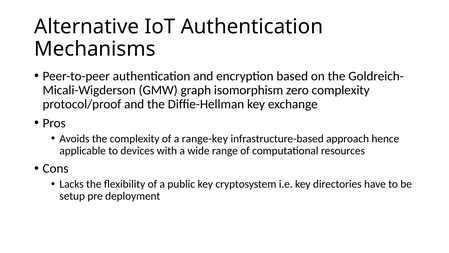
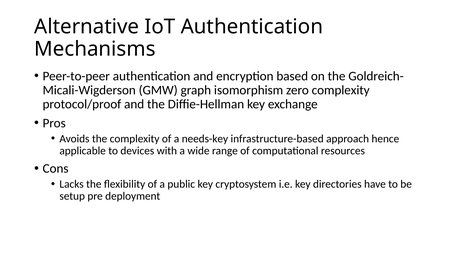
range-key: range-key -> needs-key
